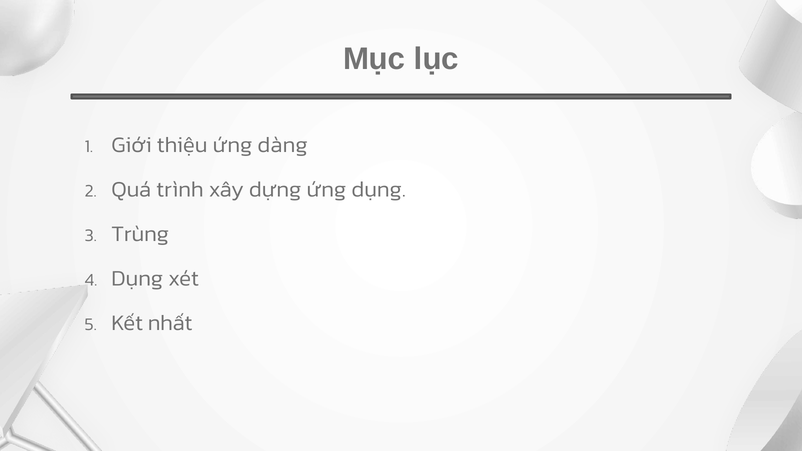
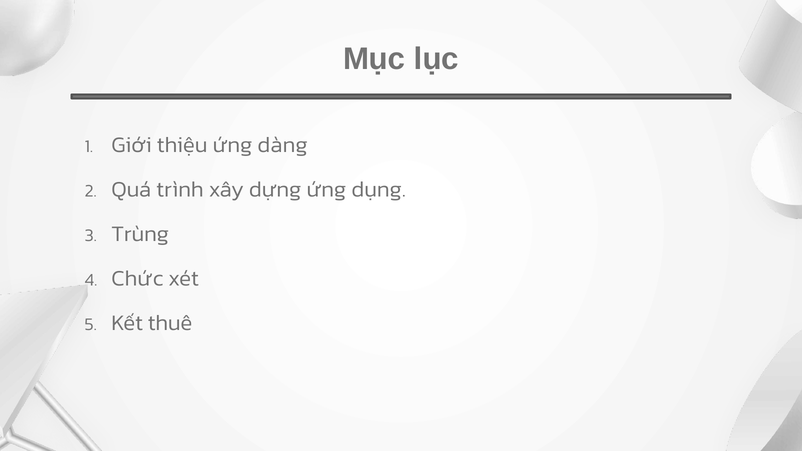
Dụng at (137, 278): Dụng -> Chức
nhất: nhất -> thuê
